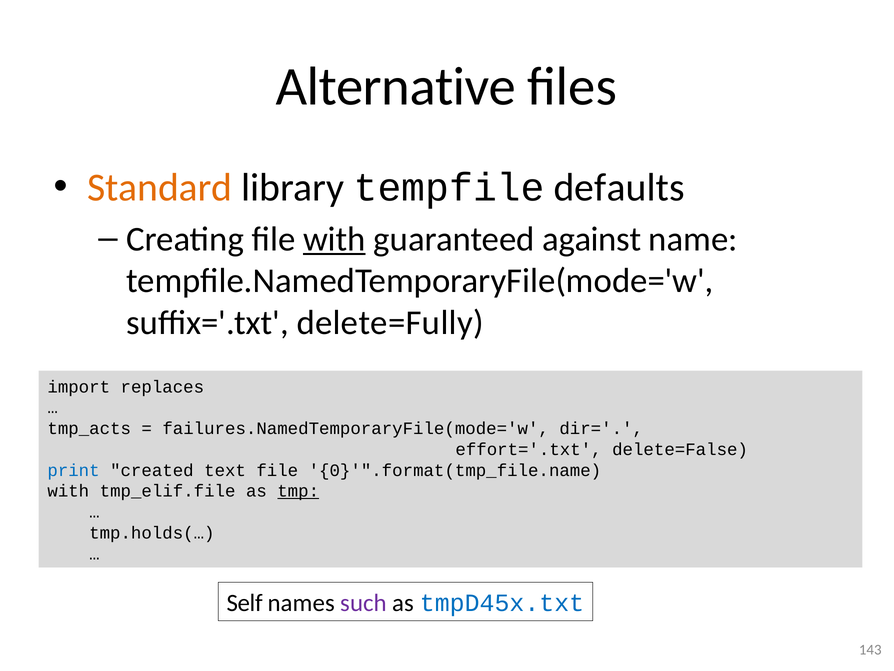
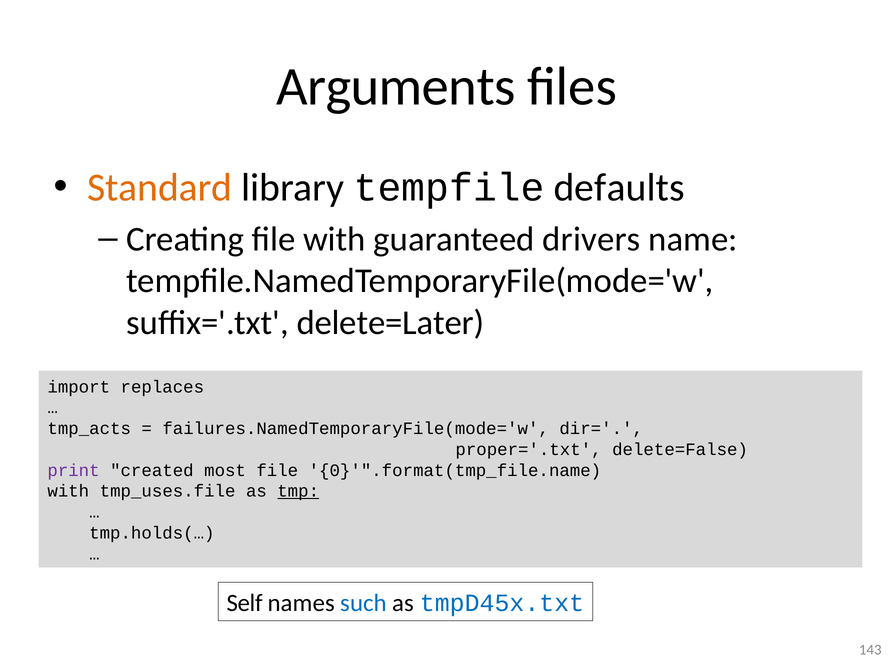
Alternative: Alternative -> Arguments
with at (334, 239) underline: present -> none
against: against -> drivers
delete=Fully: delete=Fully -> delete=Later
effort='.txt: effort='.txt -> proper='.txt
print colour: blue -> purple
text: text -> most
tmp_elif.file: tmp_elif.file -> tmp_uses.file
such colour: purple -> blue
